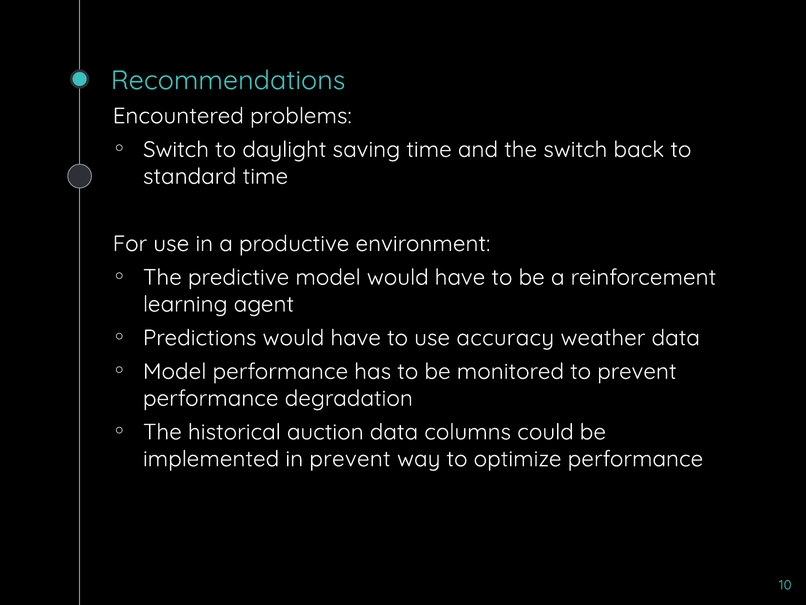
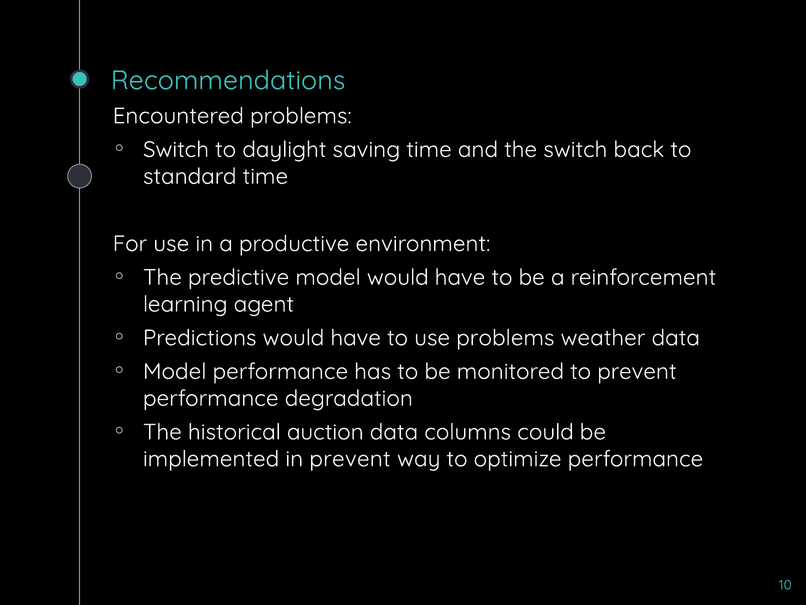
use accuracy: accuracy -> problems
